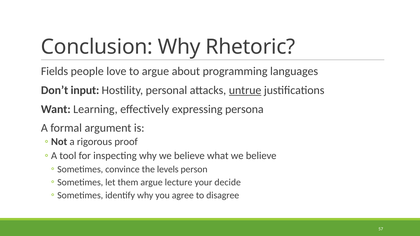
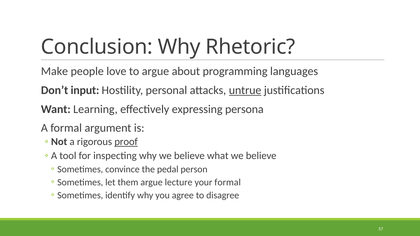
Fields: Fields -> Make
proof underline: none -> present
levels: levels -> pedal
your decide: decide -> formal
